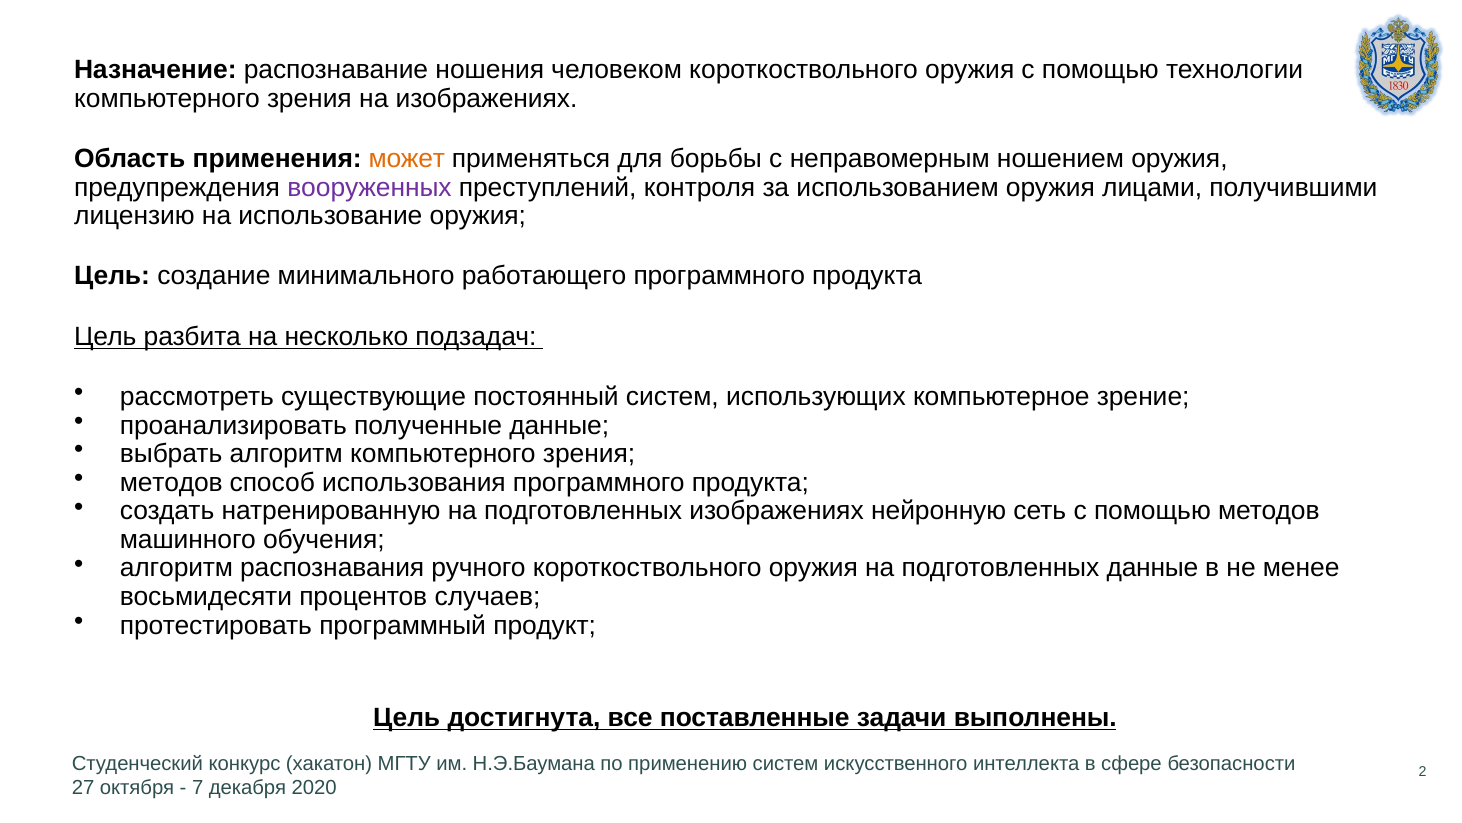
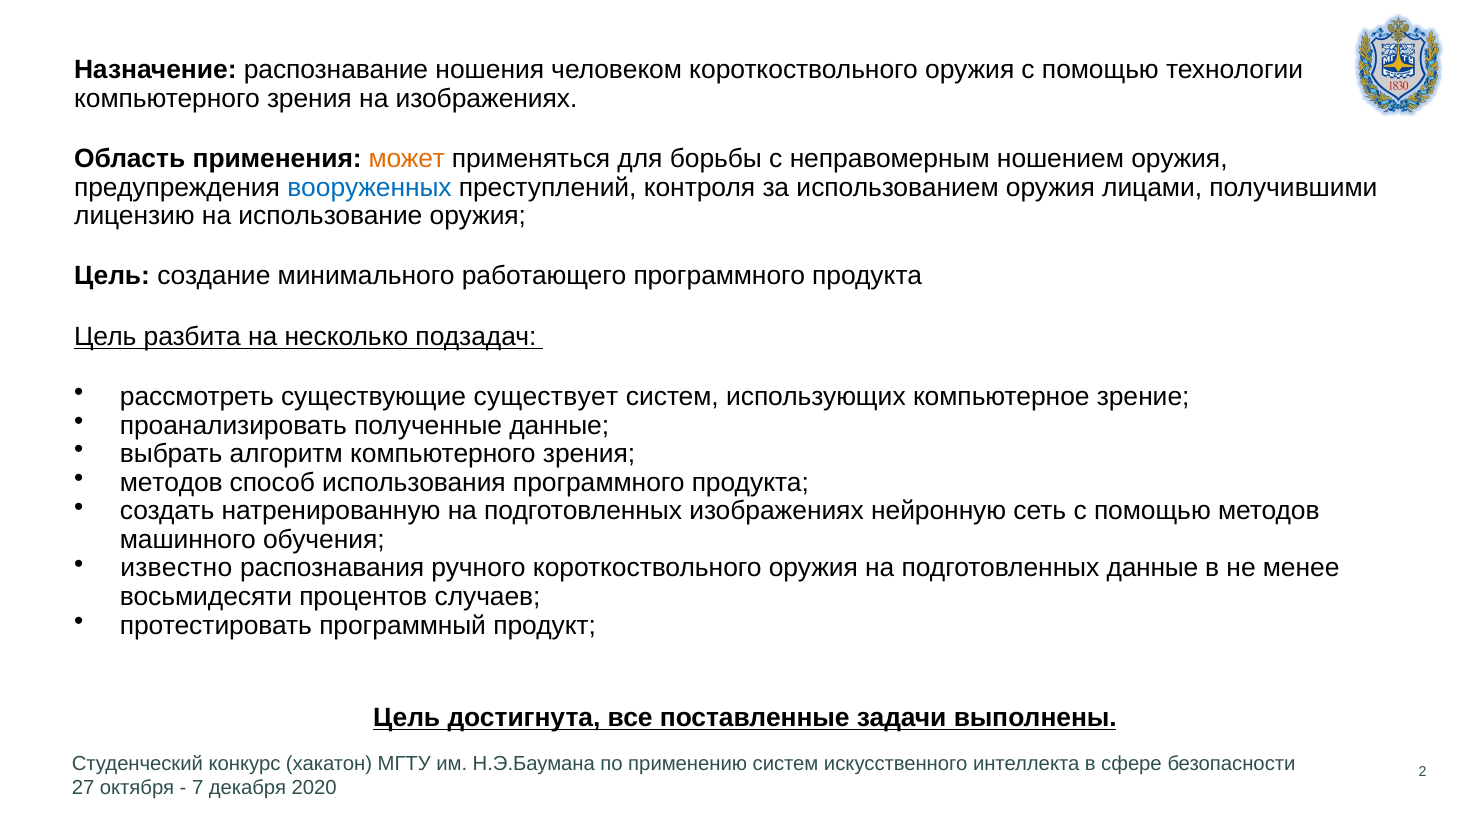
вооруженных colour: purple -> blue
постоянный: постоянный -> существует
алгоритм at (176, 568): алгоритм -> известно
